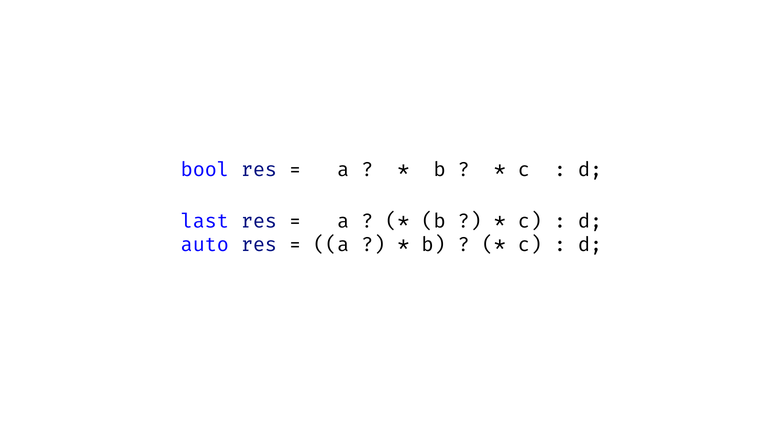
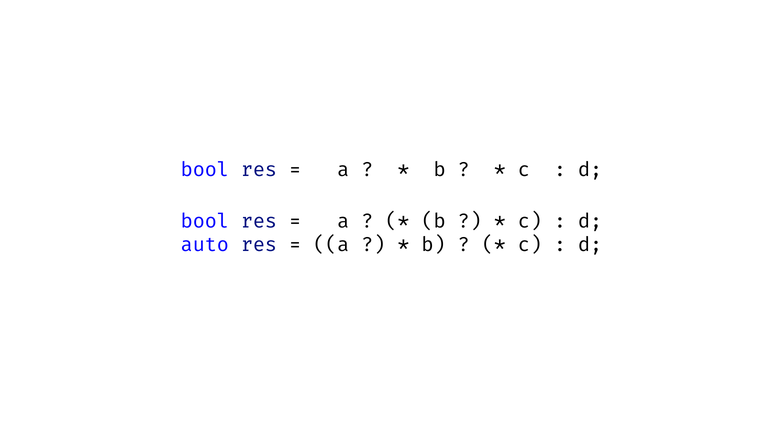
last at (205, 221): last -> bool
